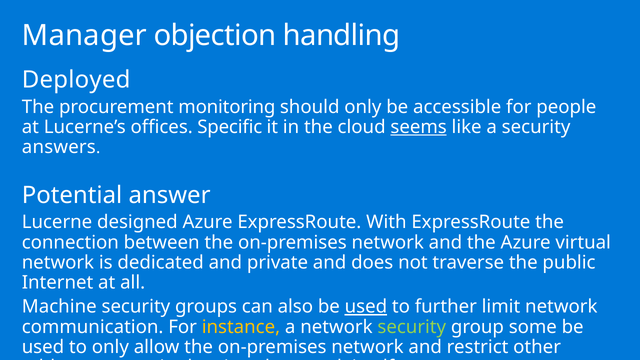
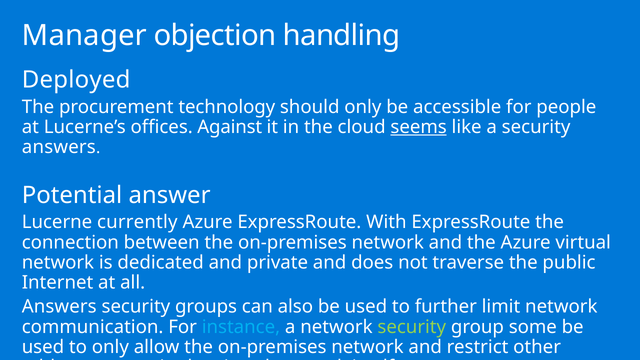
monitoring: monitoring -> technology
Specific: Specific -> Against
designed: designed -> currently
Machine at (59, 307): Machine -> Answers
used at (366, 307) underline: present -> none
instance colour: yellow -> light blue
